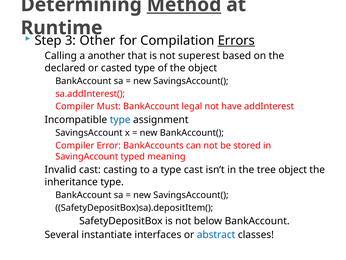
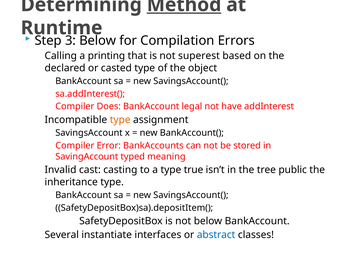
Other at (98, 40): Other -> Below
Errors underline: present -> none
another: another -> printing
Must: Must -> Does
type at (120, 119) colour: blue -> orange
type cast: cast -> true
tree object: object -> public
